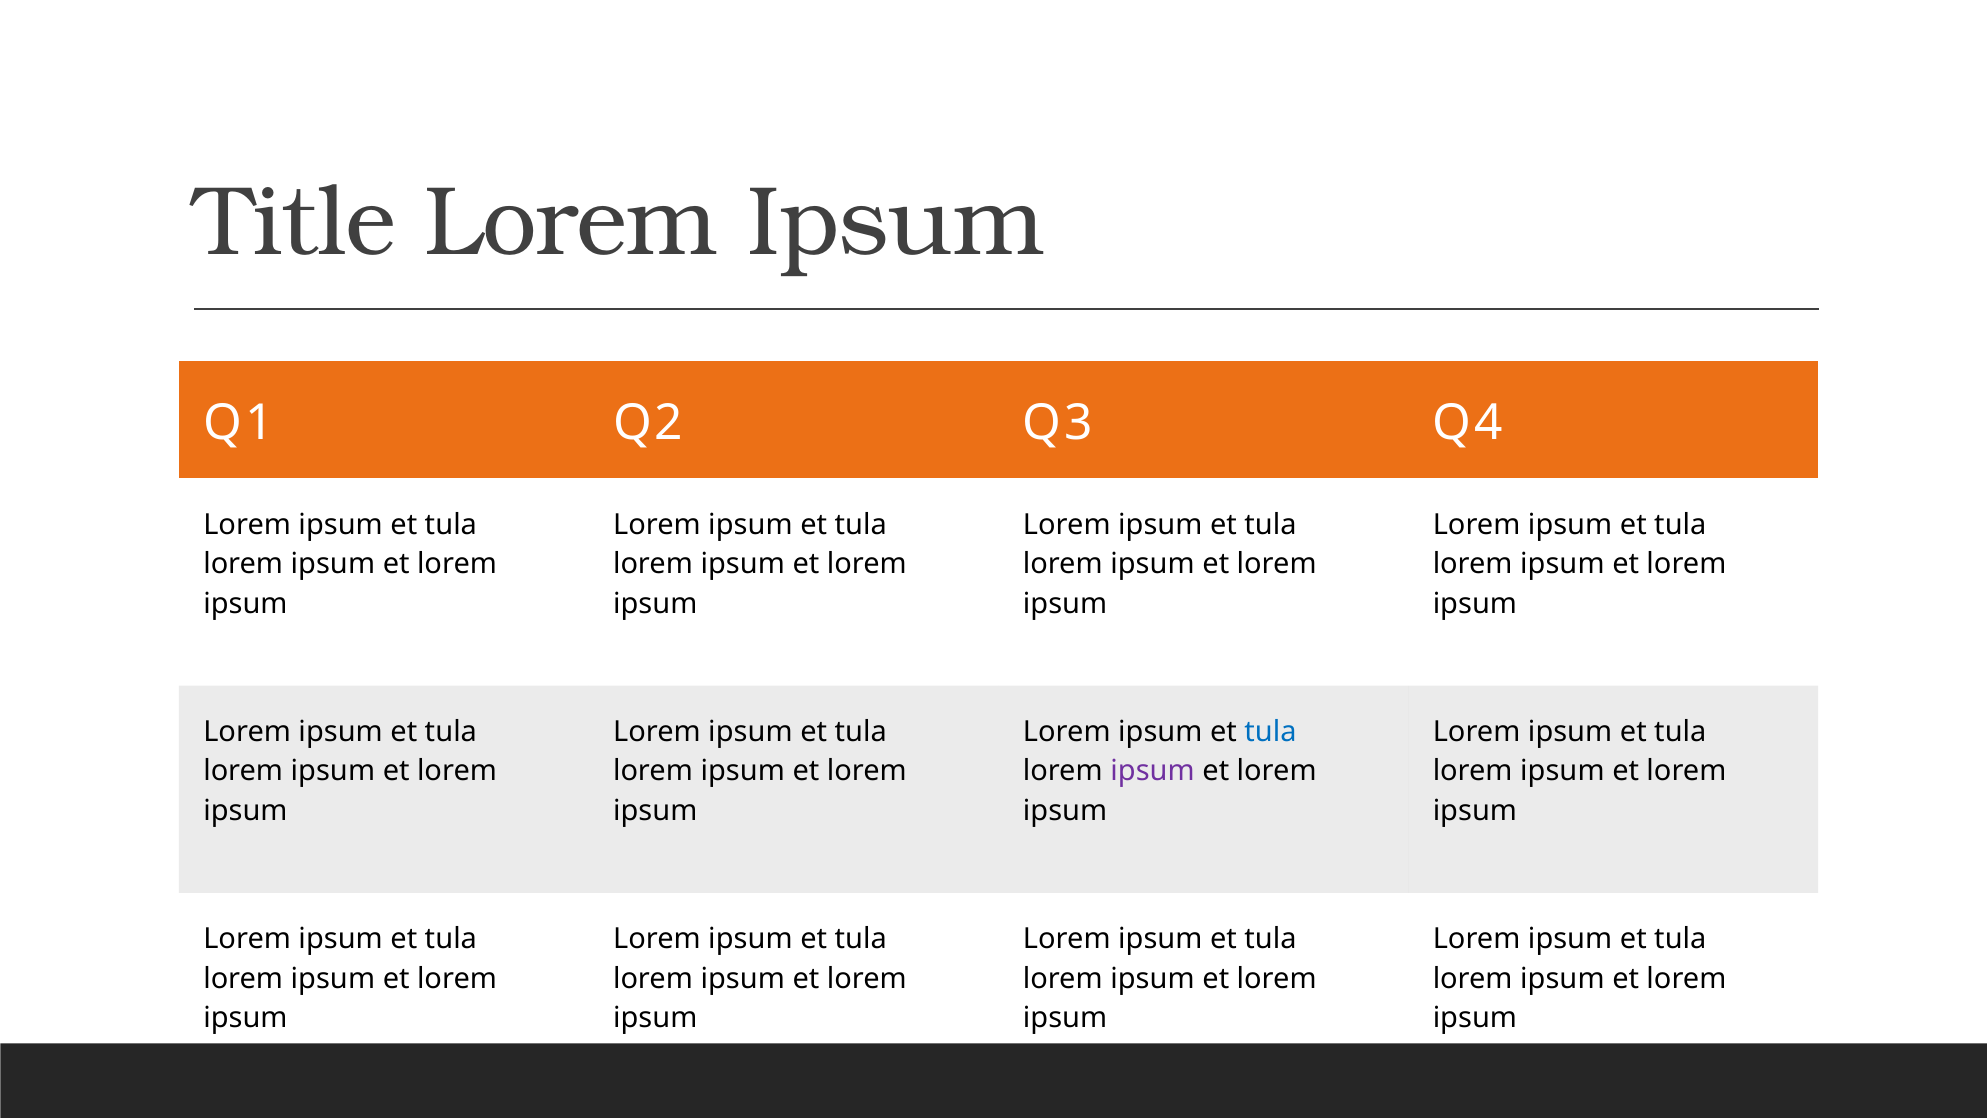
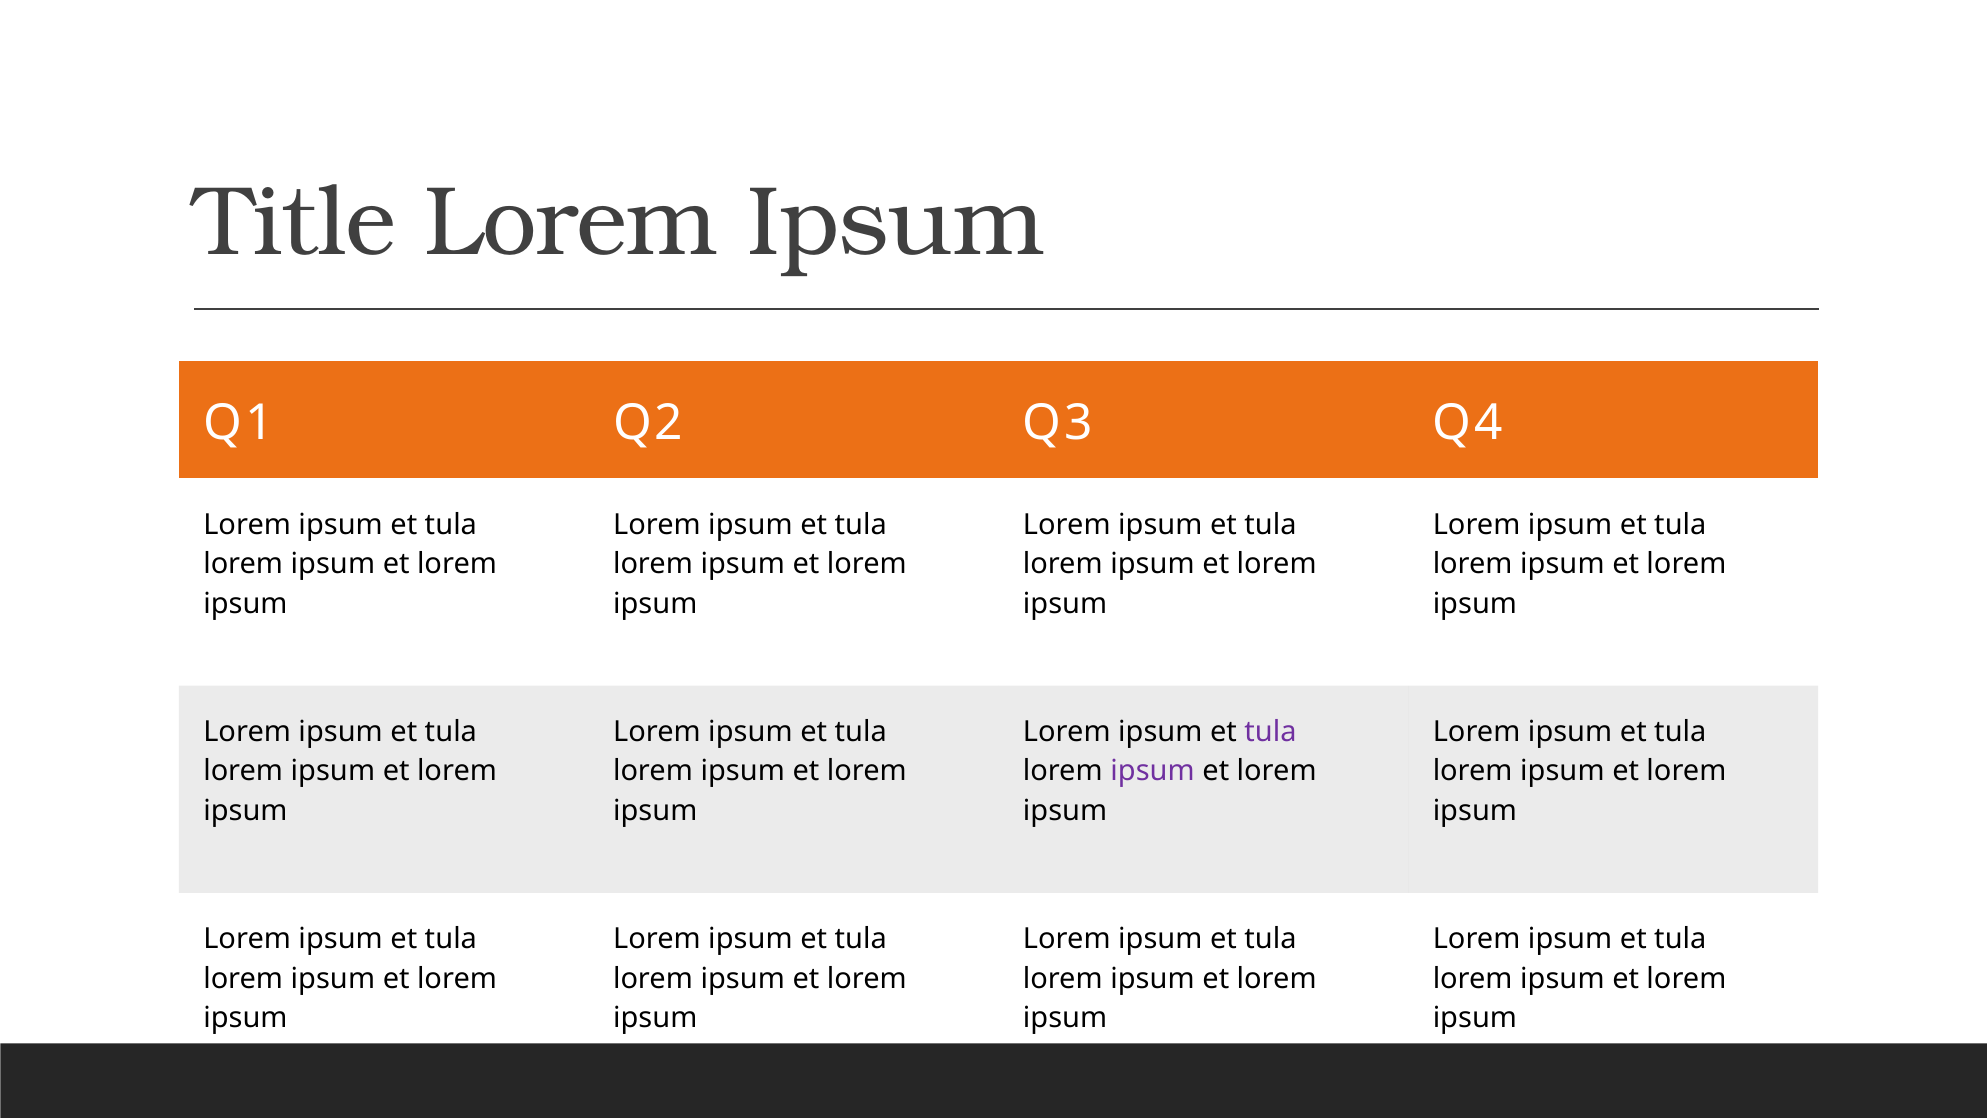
tula at (1270, 732) colour: blue -> purple
